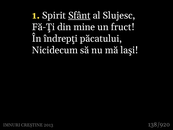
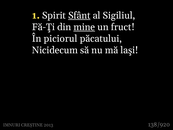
Slujesc: Slujesc -> Sigiliul
mine underline: none -> present
îndrepţi: îndrepţi -> piciorul
